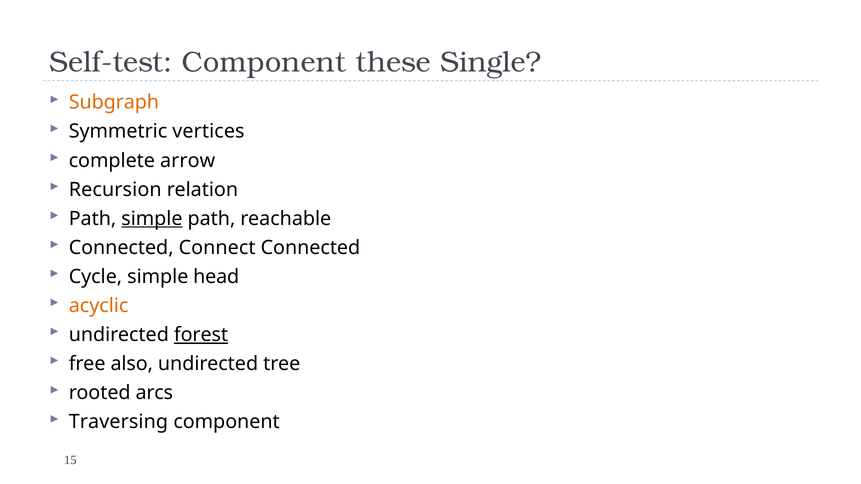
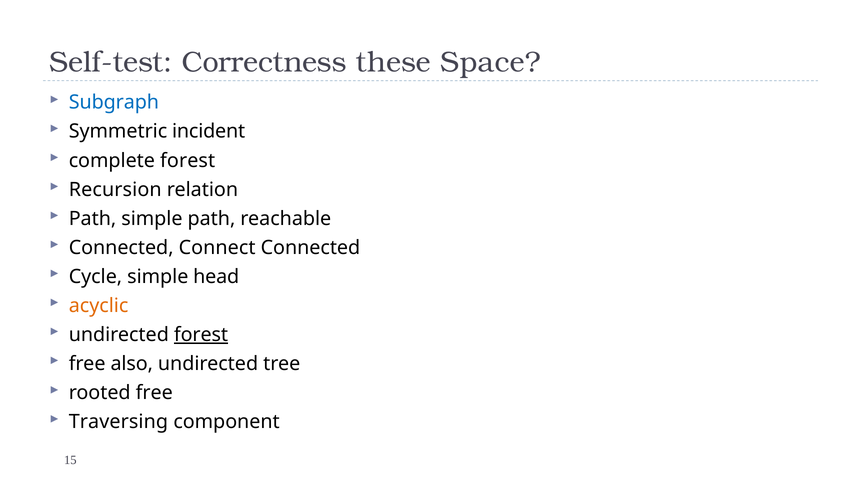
Self-test Component: Component -> Correctness
Single: Single -> Space
Subgraph colour: orange -> blue
vertices: vertices -> incident
complete arrow: arrow -> forest
simple at (152, 219) underline: present -> none
rooted arcs: arcs -> free
